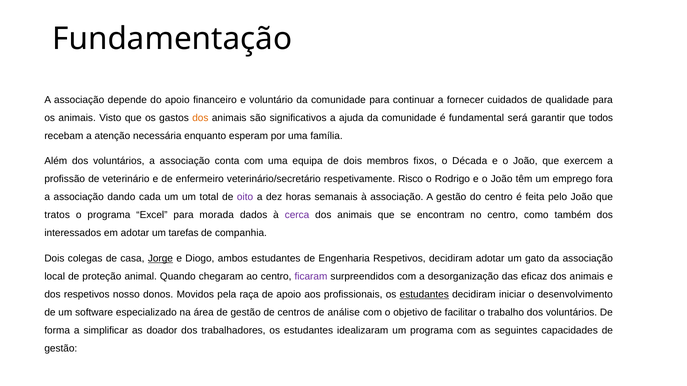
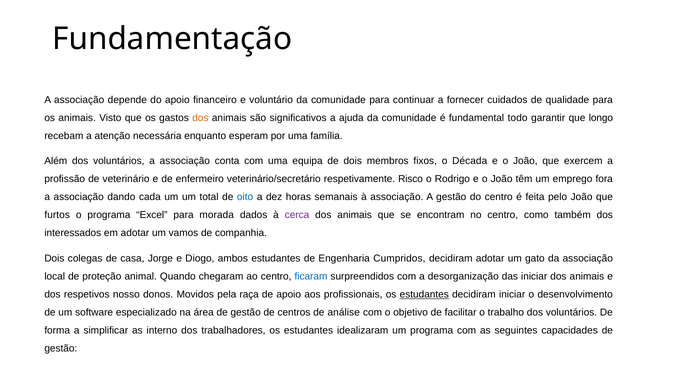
será: será -> todo
todos: todos -> longo
oito colour: purple -> blue
tratos: tratos -> furtos
tarefas: tarefas -> vamos
Jorge underline: present -> none
Engenharia Respetivos: Respetivos -> Cumpridos
ficaram colour: purple -> blue
das eficaz: eficaz -> iniciar
doador: doador -> interno
